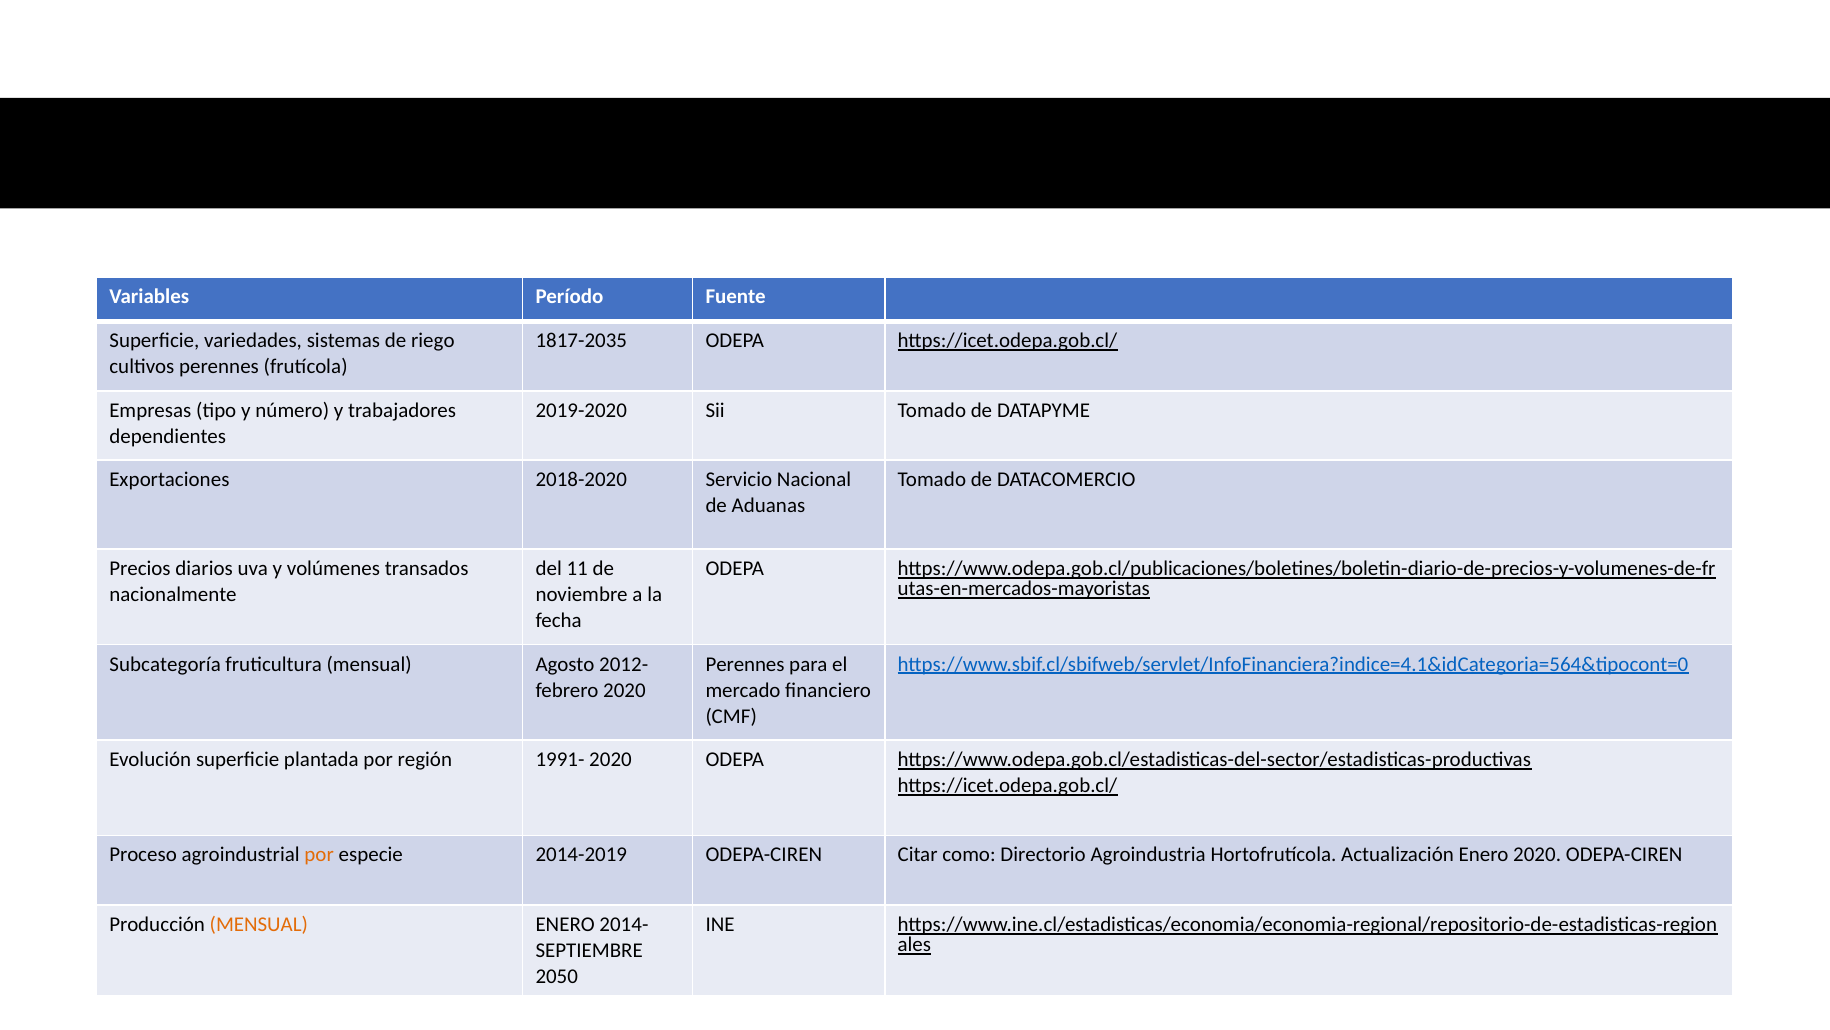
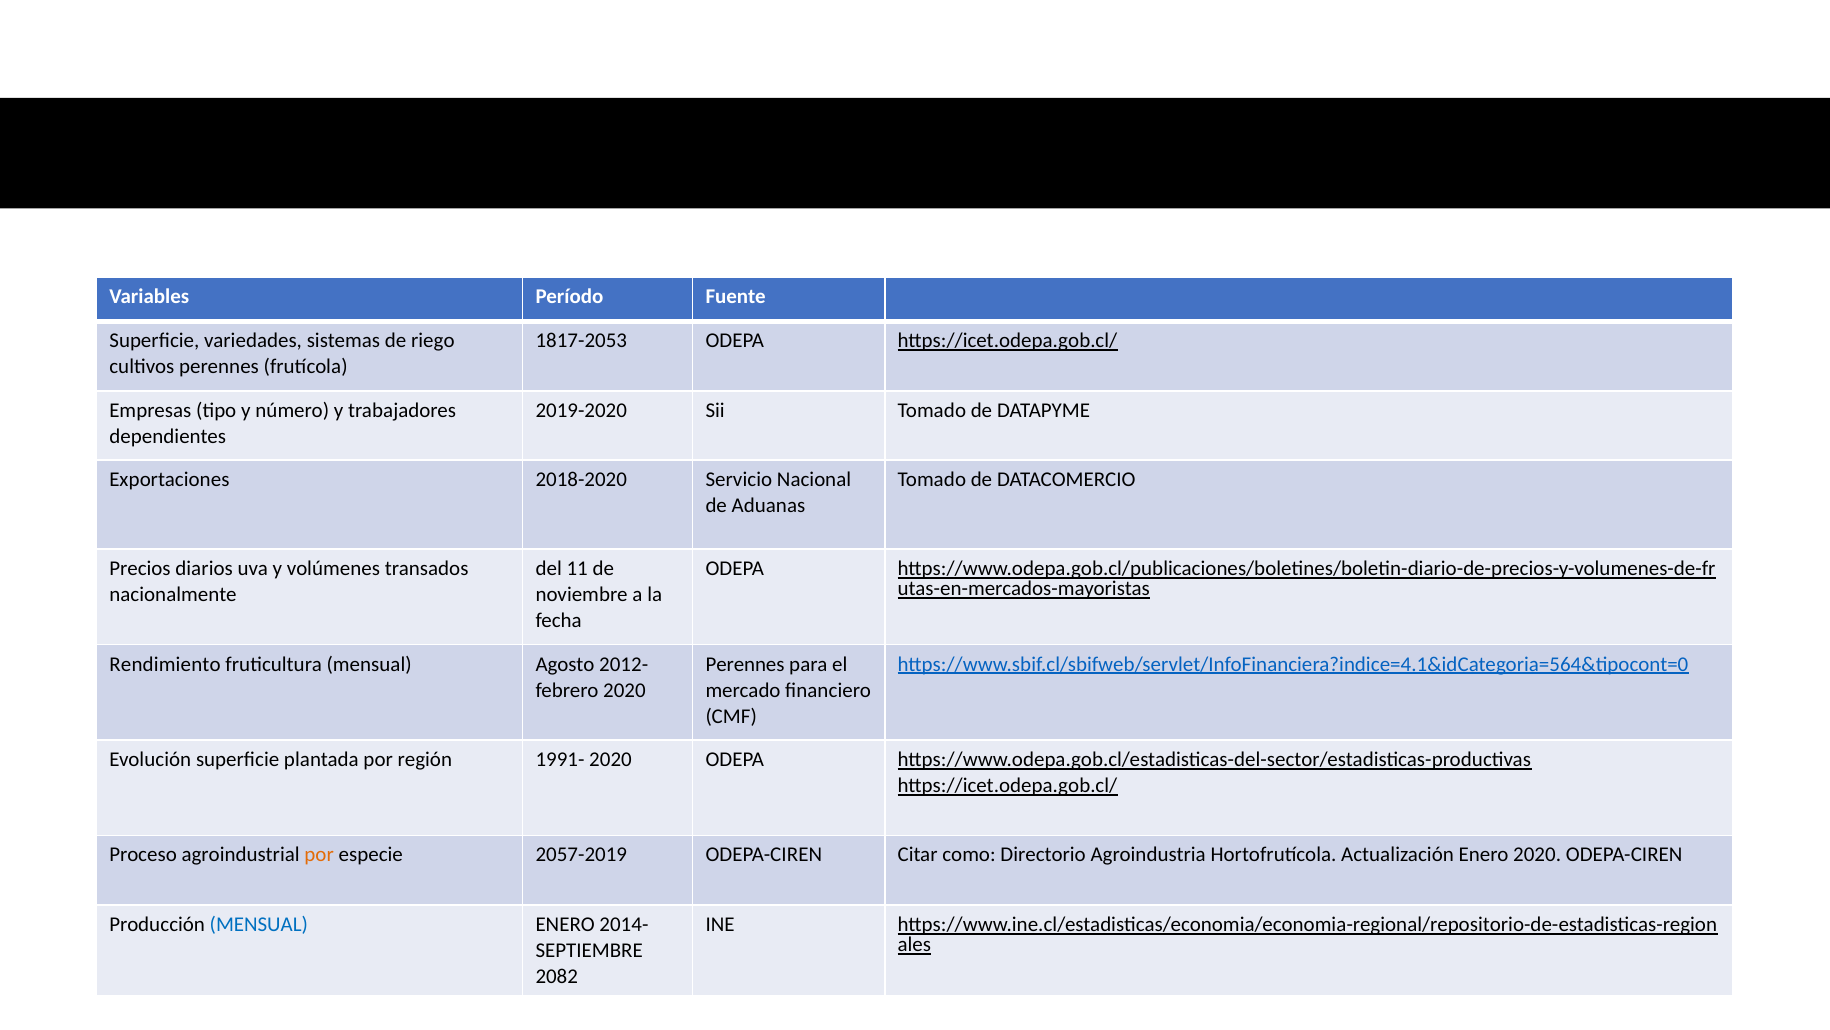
1817-2035: 1817-2035 -> 1817-2053
Subcategoría: Subcategoría -> Rendimiento
2014-2019: 2014-2019 -> 2057-2019
MENSUAL at (259, 924) colour: orange -> blue
2050: 2050 -> 2082
